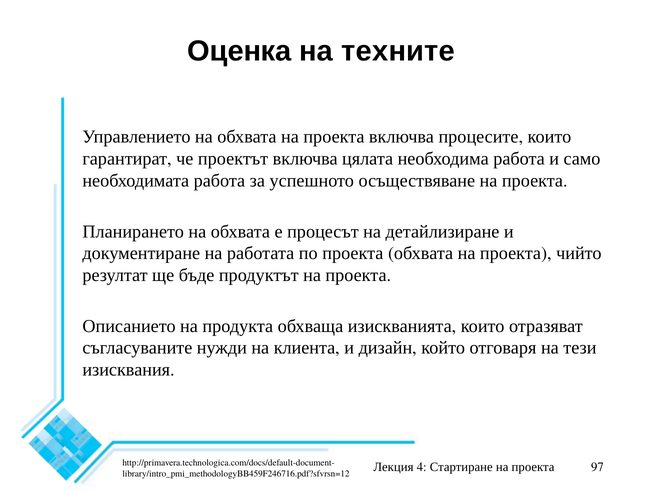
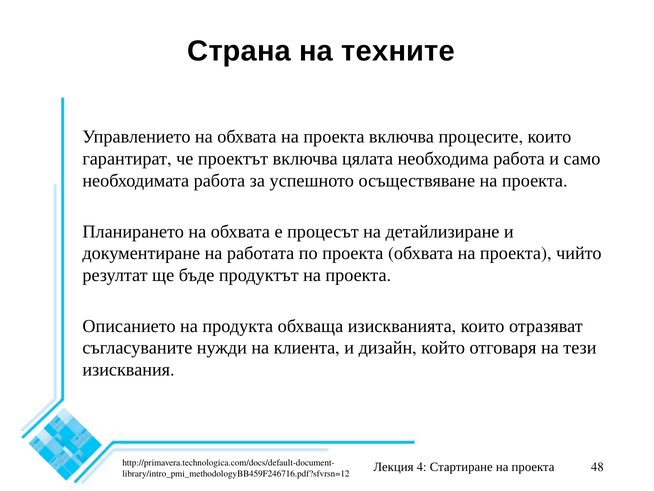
Оценка: Оценка -> Страна
97: 97 -> 48
